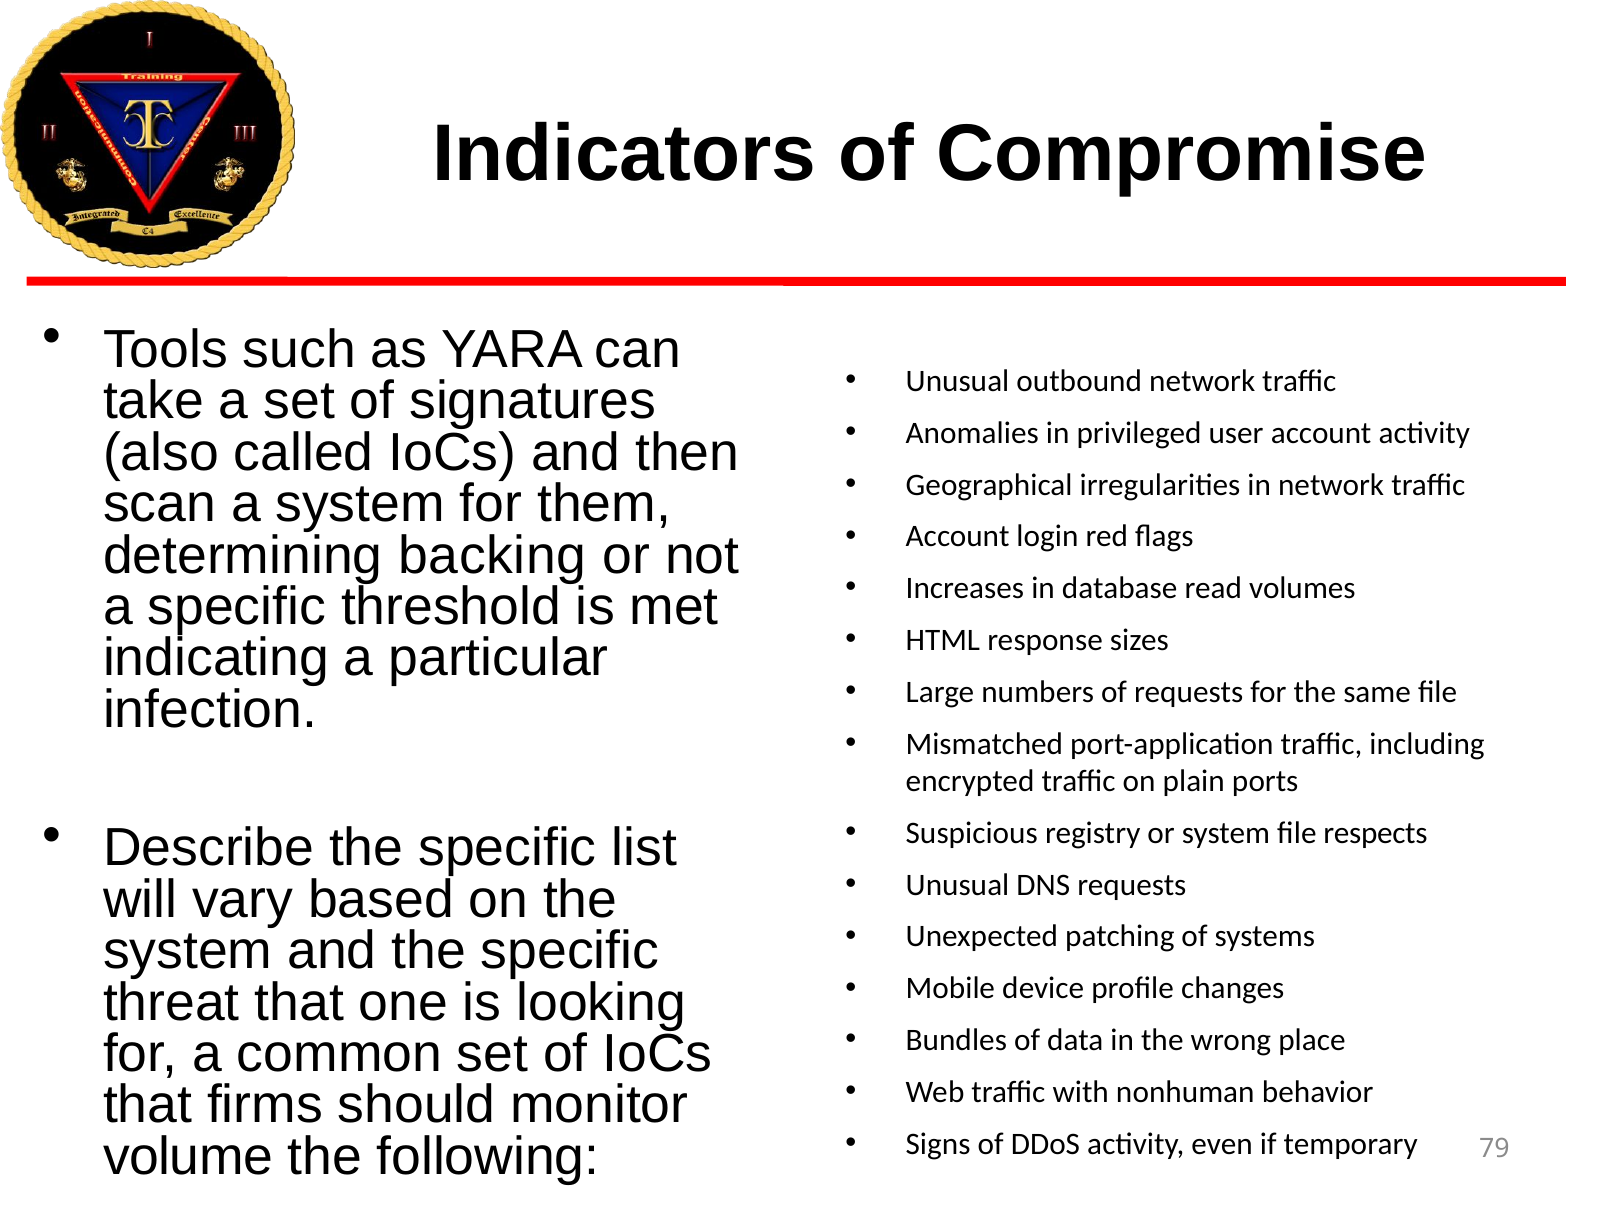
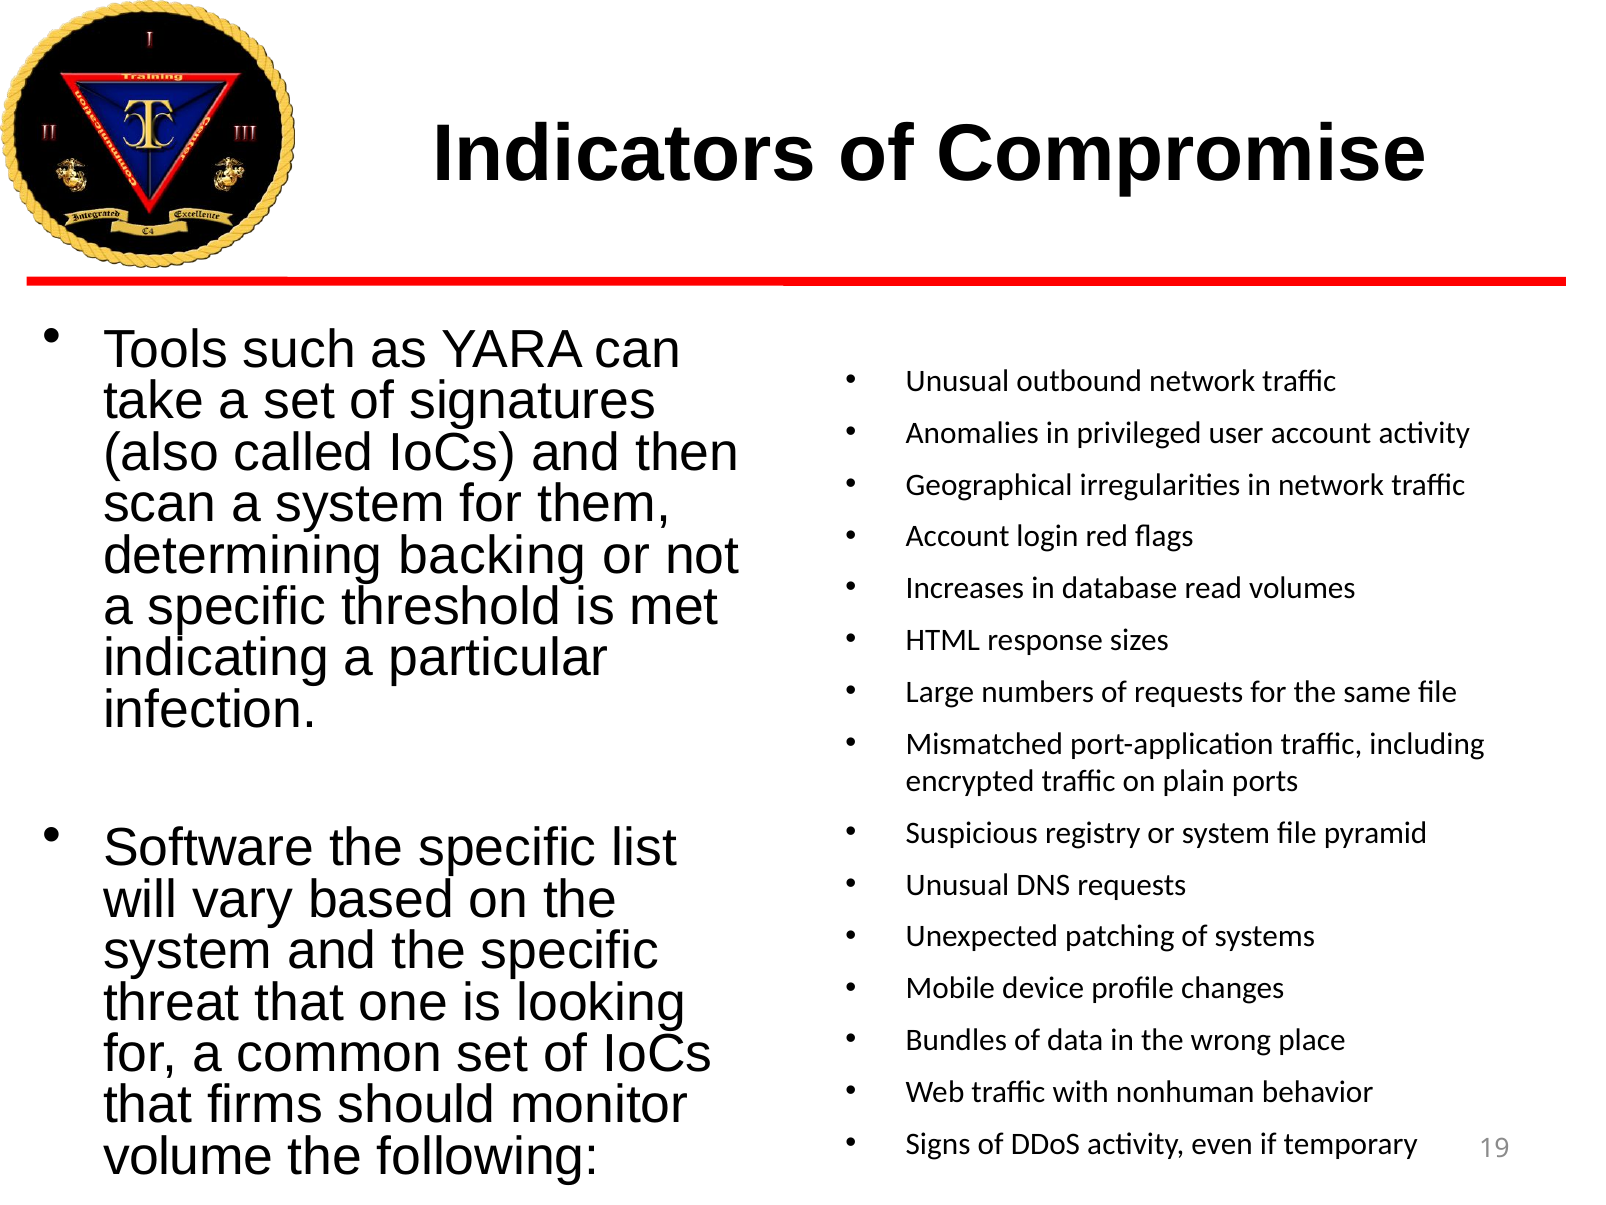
Describe: Describe -> Software
respects: respects -> pyramid
79: 79 -> 19
